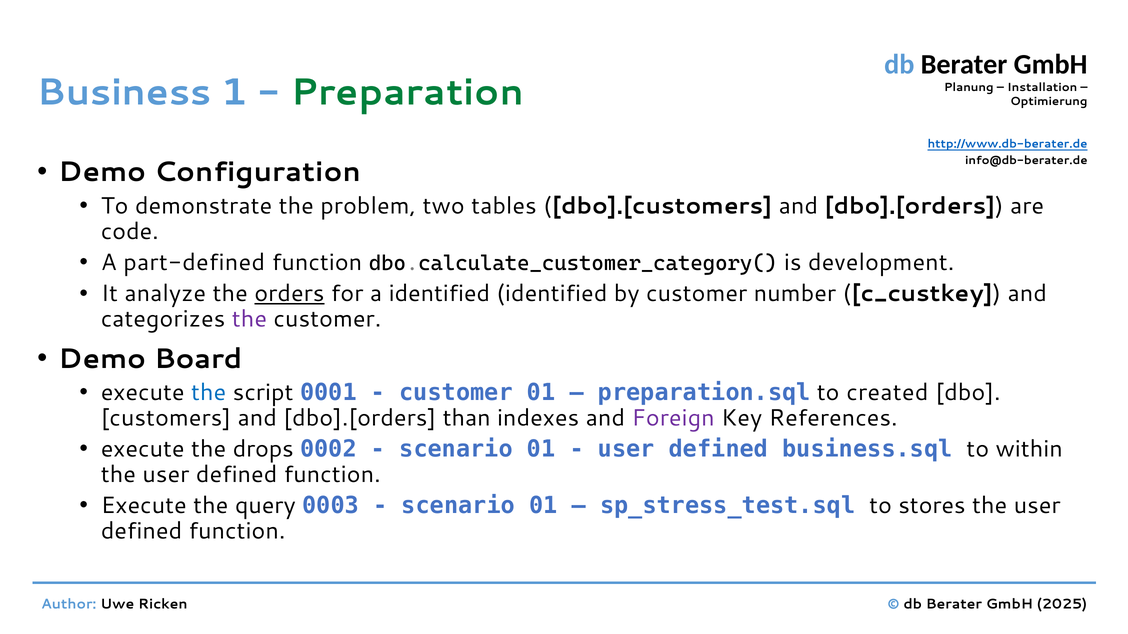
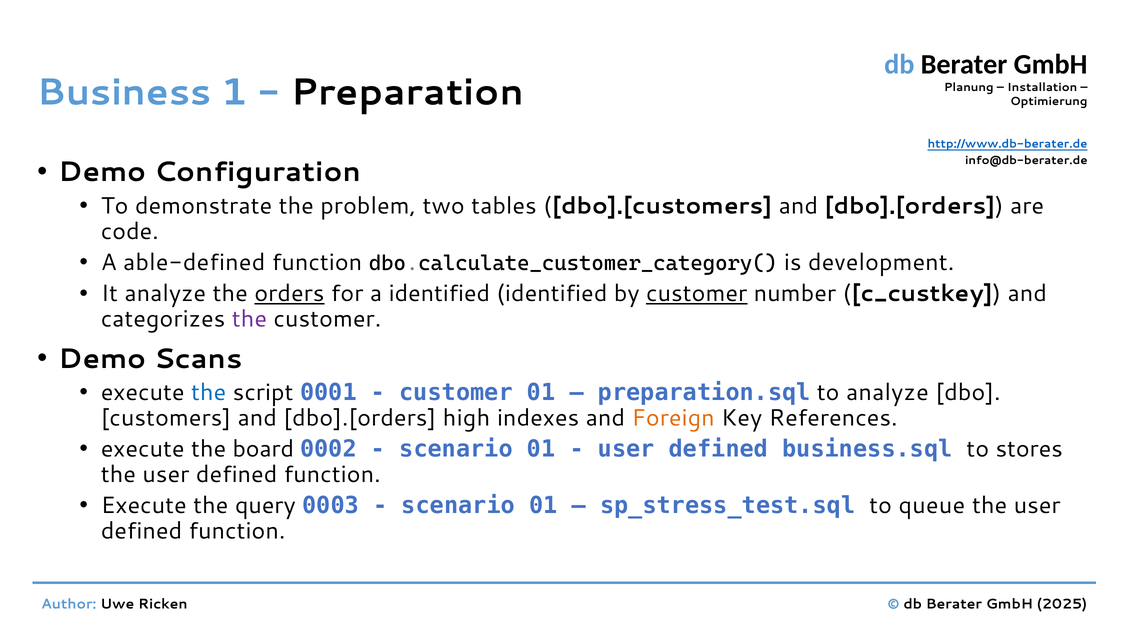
Preparation colour: green -> black
part-defined: part-defined -> able-defined
customer at (697, 294) underline: none -> present
Board: Board -> Scans
to created: created -> analyze
than: than -> high
Foreign colour: purple -> orange
drops: drops -> board
within: within -> stores
stores: stores -> queue
